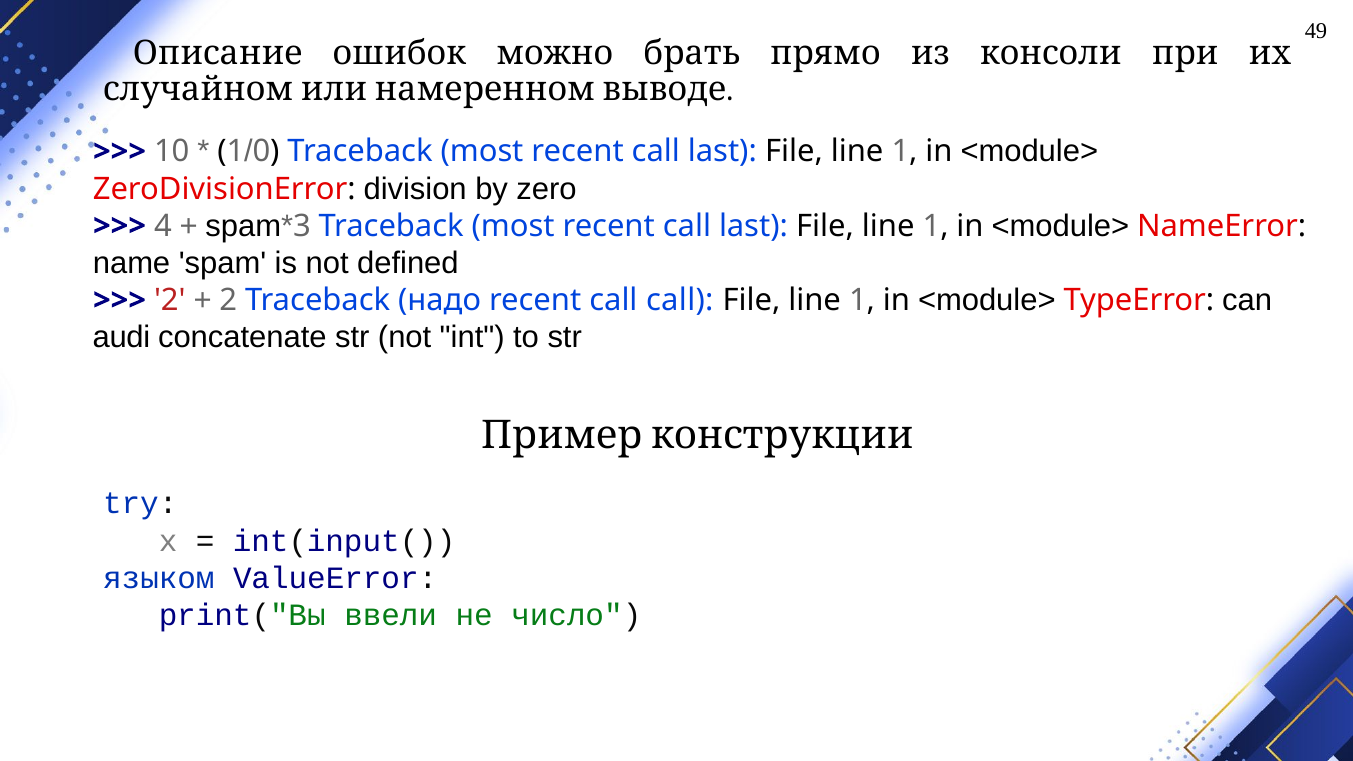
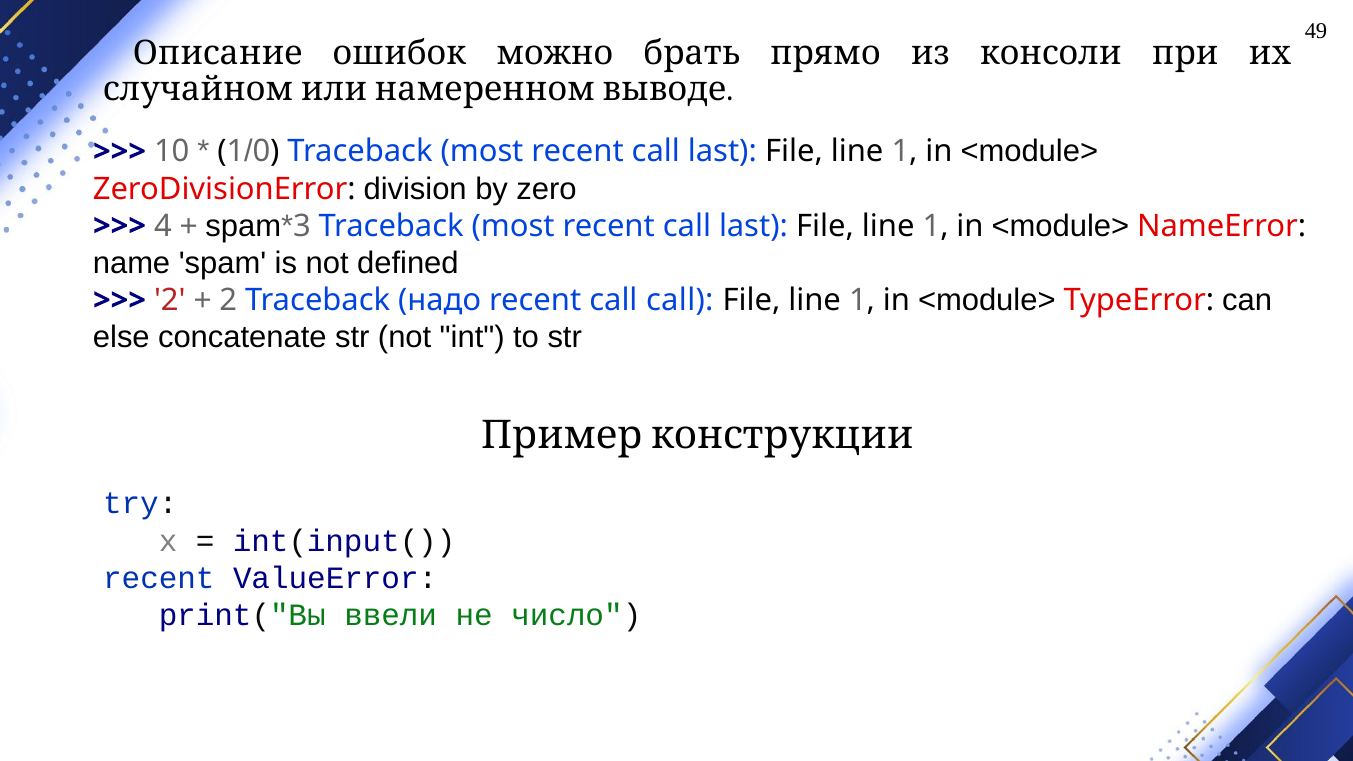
audi: audi -> else
языком at (159, 578): языком -> recent
